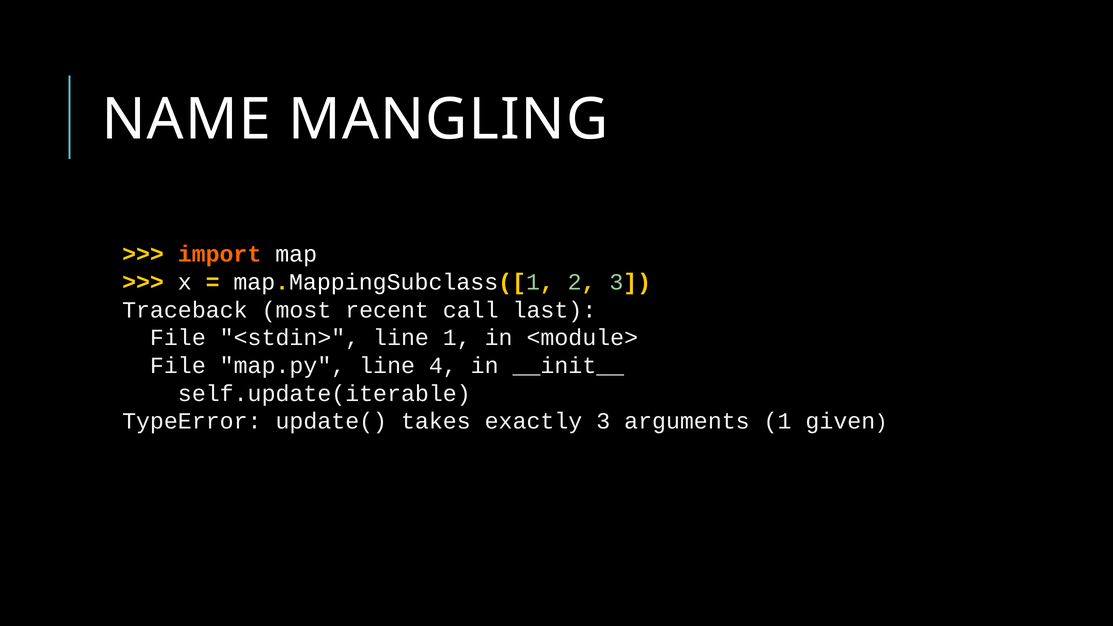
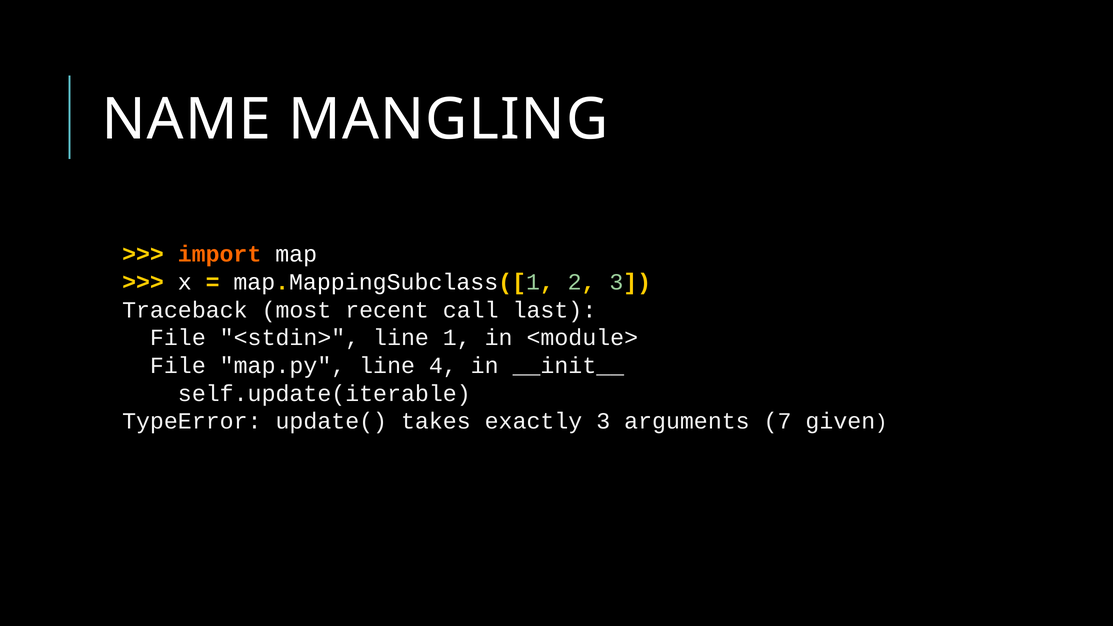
arguments 1: 1 -> 7
